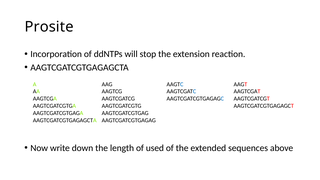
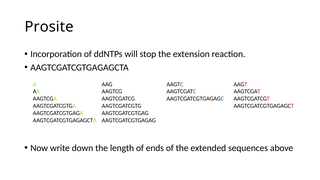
used: used -> ends
